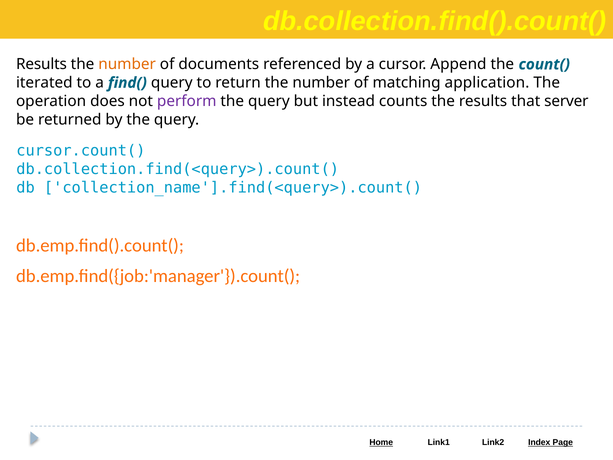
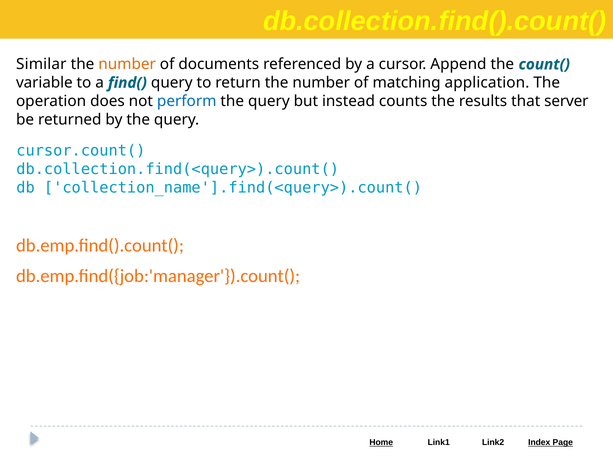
Results at (41, 64): Results -> Similar
iterated: iterated -> variable
perform colour: purple -> blue
